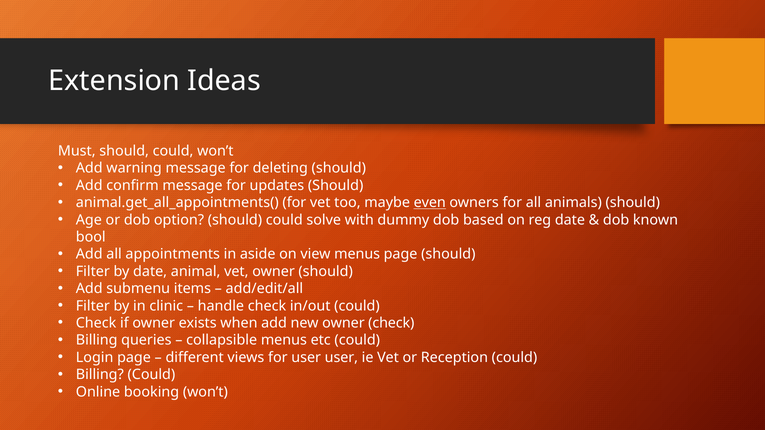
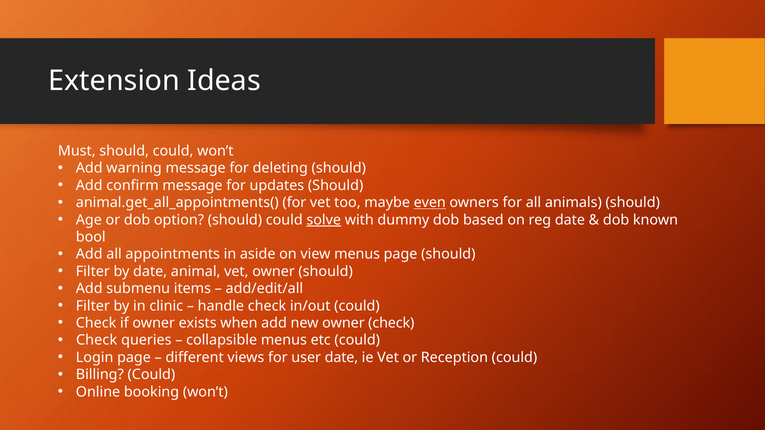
solve underline: none -> present
Billing at (97, 340): Billing -> Check
user user: user -> date
